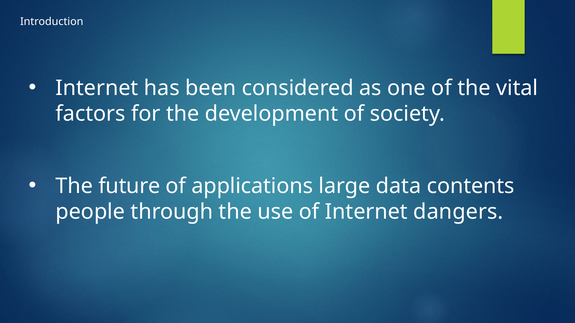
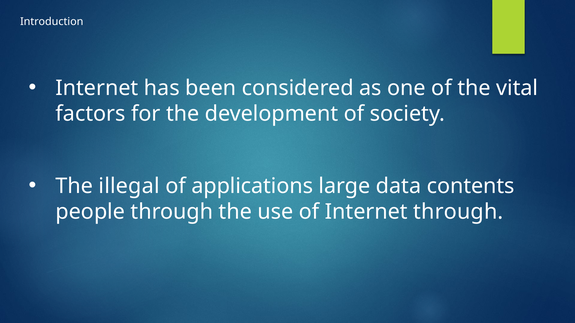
future: future -> illegal
Internet dangers: dangers -> through
